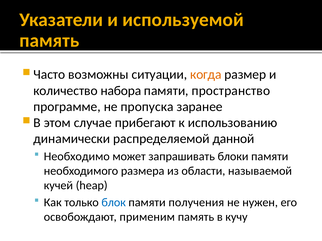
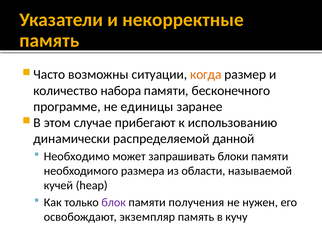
используемой: используемой -> некорректные
пространство: пространство -> бесконечного
пропуска: пропуска -> единицы
блок colour: blue -> purple
применим: применим -> экземпляр
